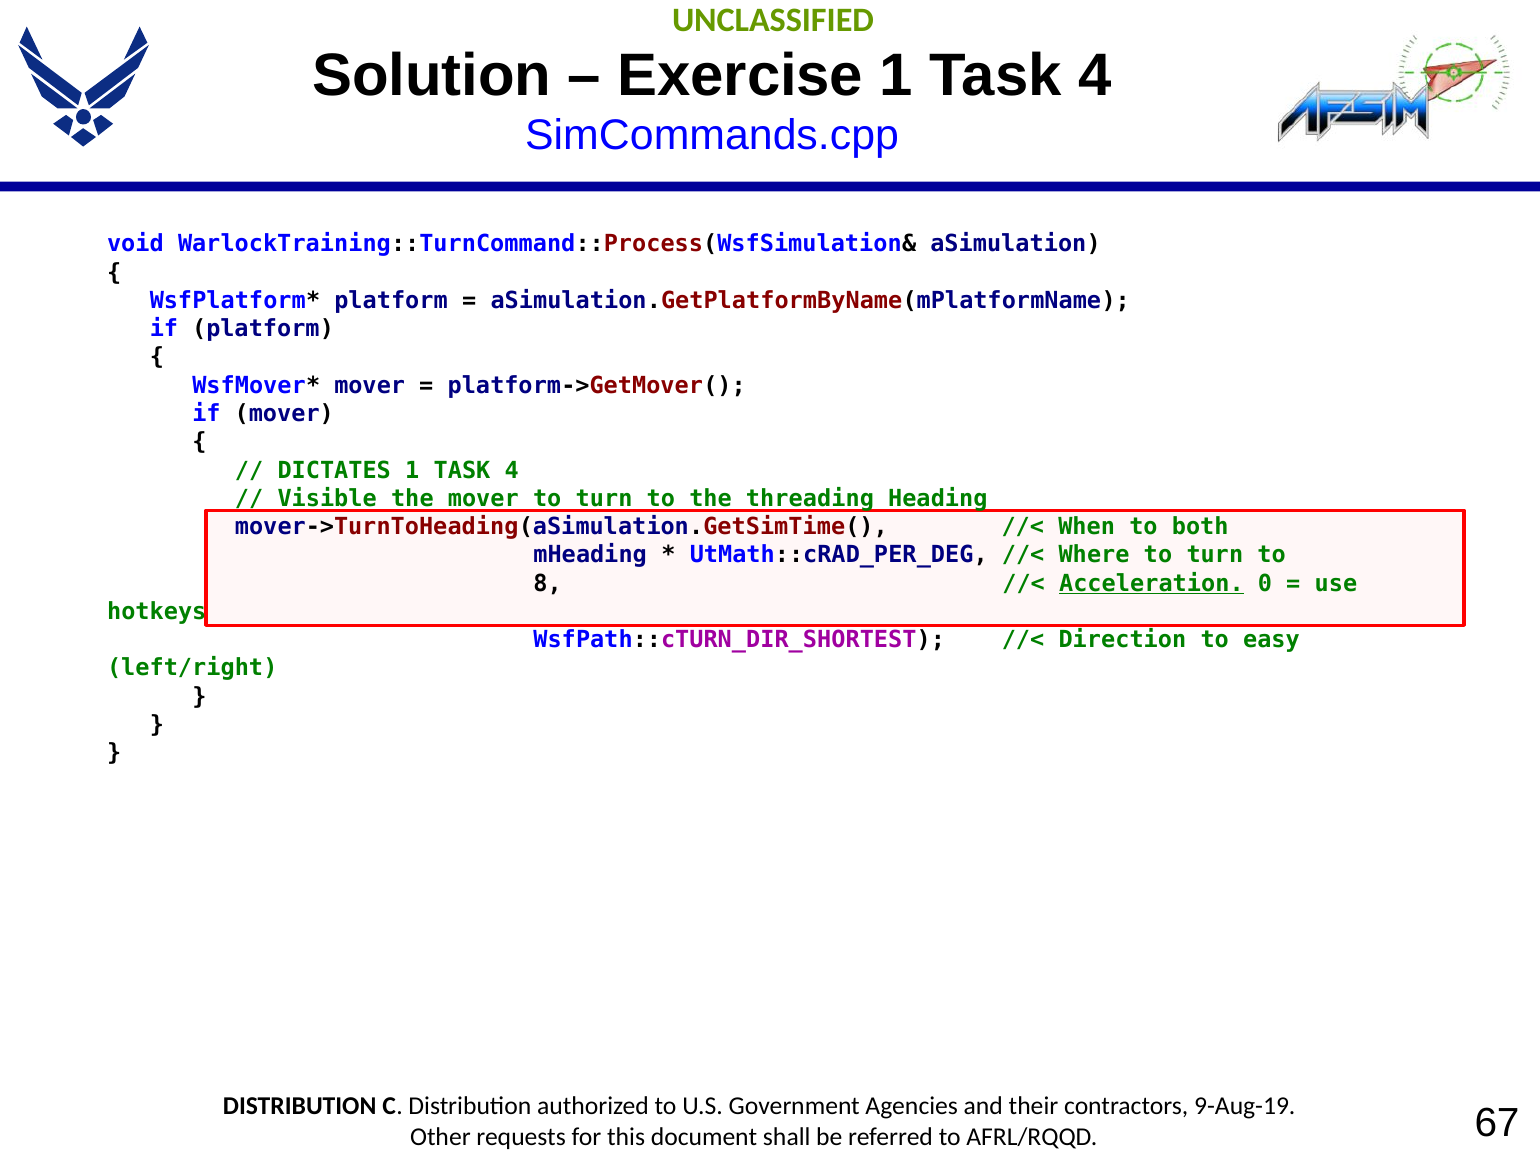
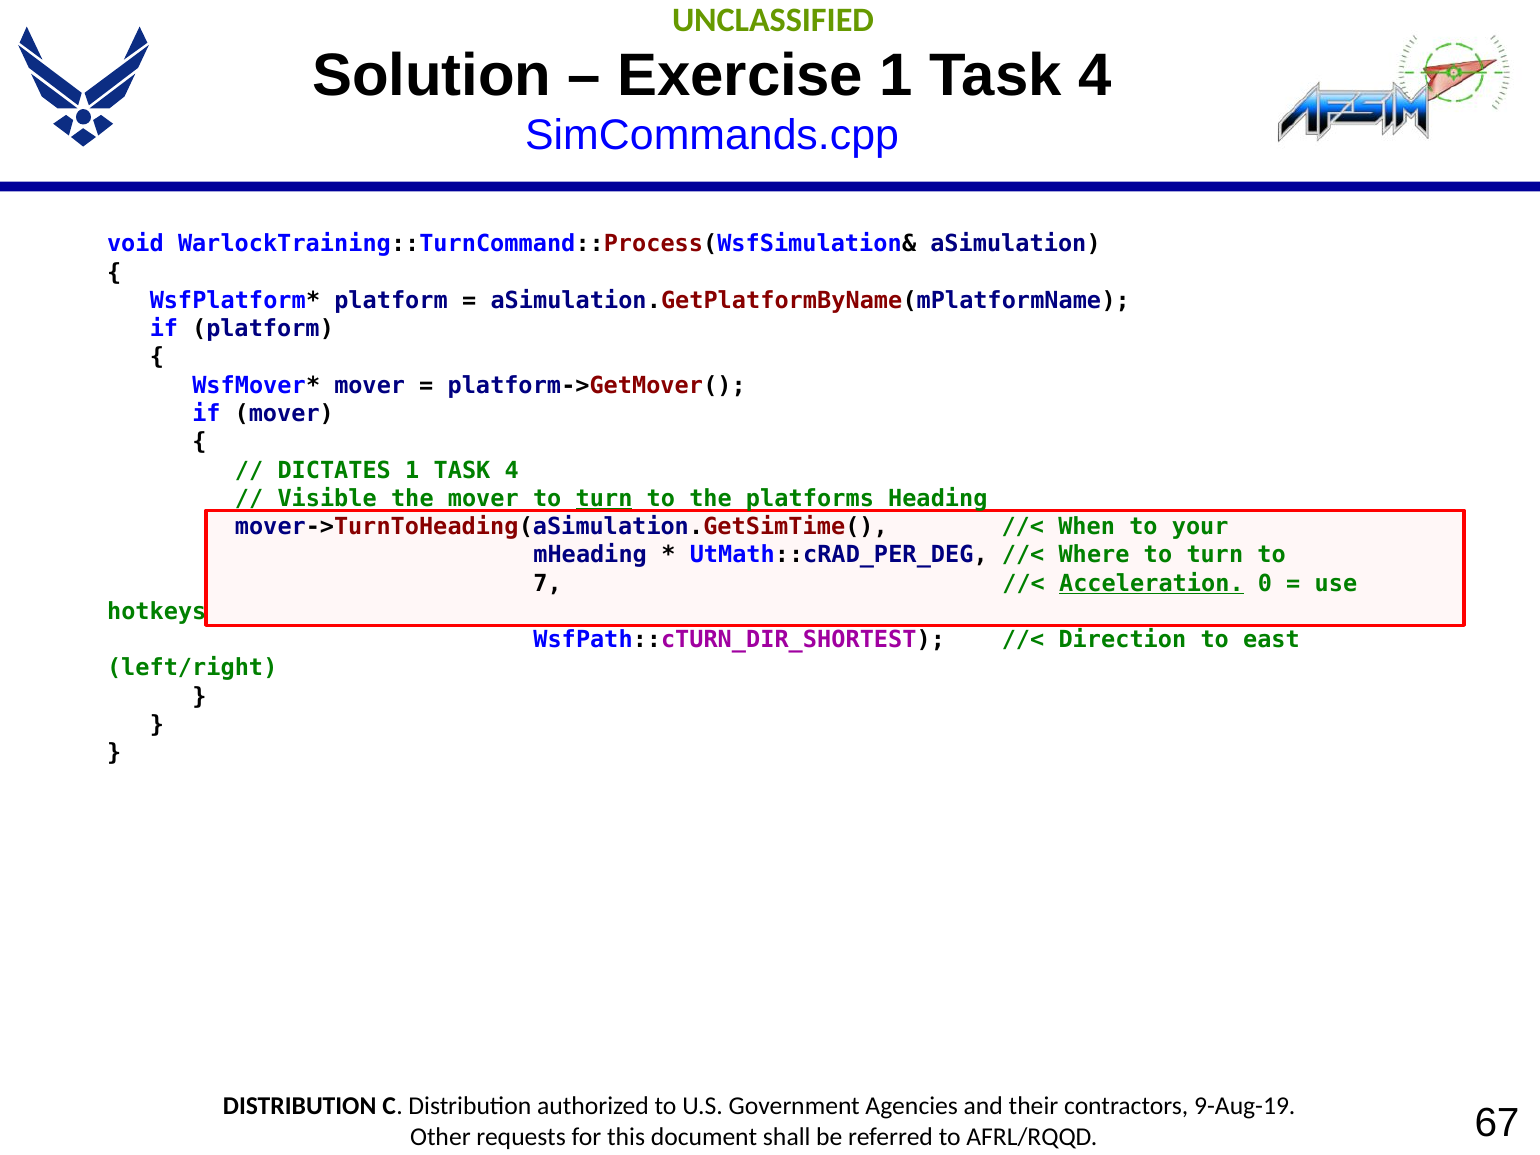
turn at (604, 498) underline: none -> present
threading: threading -> platforms
both: both -> your
8: 8 -> 7
easy: easy -> east
